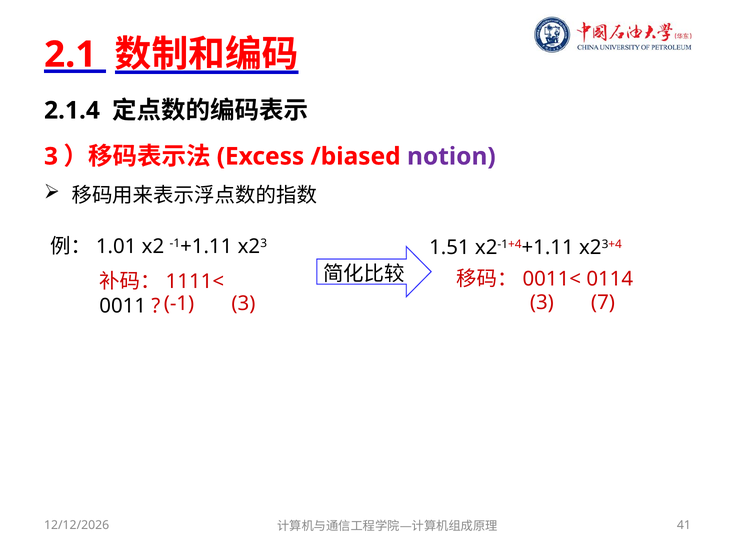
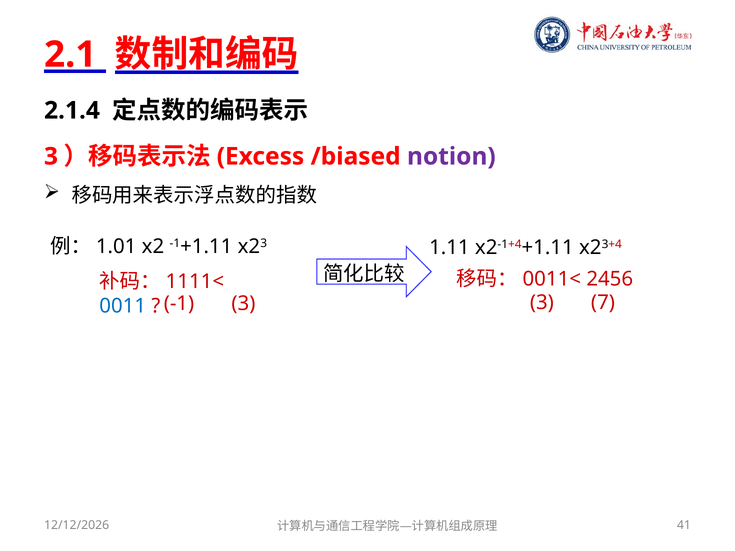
1.51: 1.51 -> 1.11
0114: 0114 -> 2456
0011 colour: black -> blue
